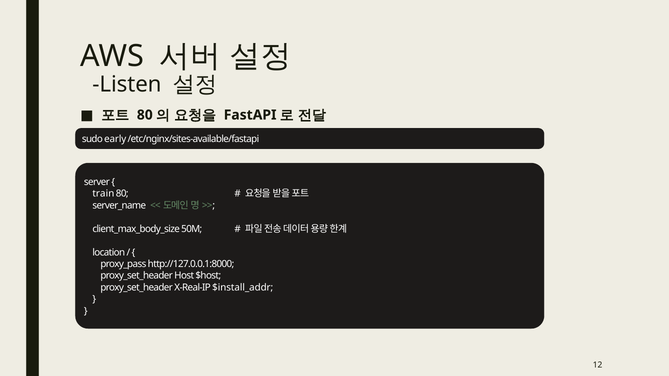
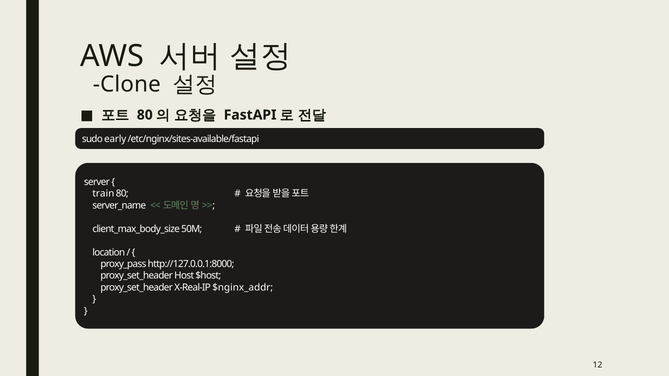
Listen: Listen -> Clone
$install_addr: $install_addr -> $nginx_addr
